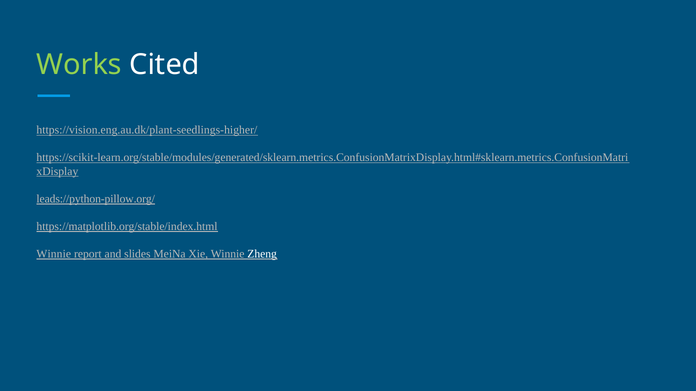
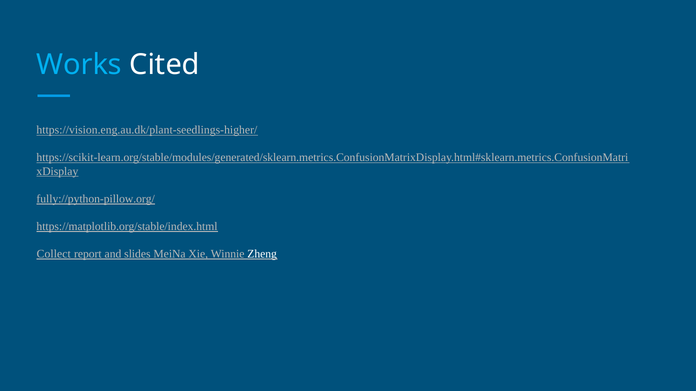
Works colour: light green -> light blue
leads://python-pillow.org/: leads://python-pillow.org/ -> fully://python-pillow.org/
Winnie at (54, 254): Winnie -> Collect
